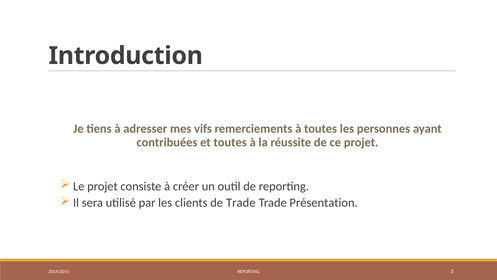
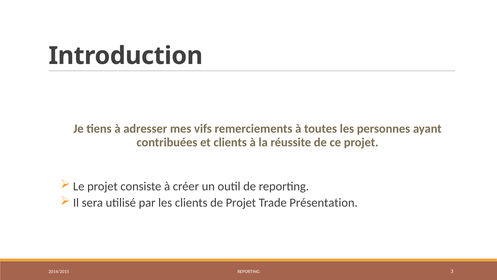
et toutes: toutes -> clients
de Trade: Trade -> Projet
